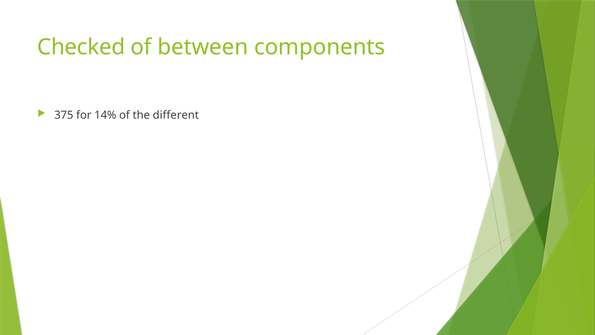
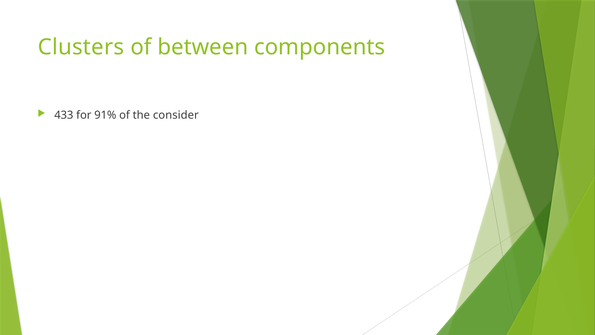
Checked: Checked -> Clusters
375: 375 -> 433
14%: 14% -> 91%
different: different -> consider
